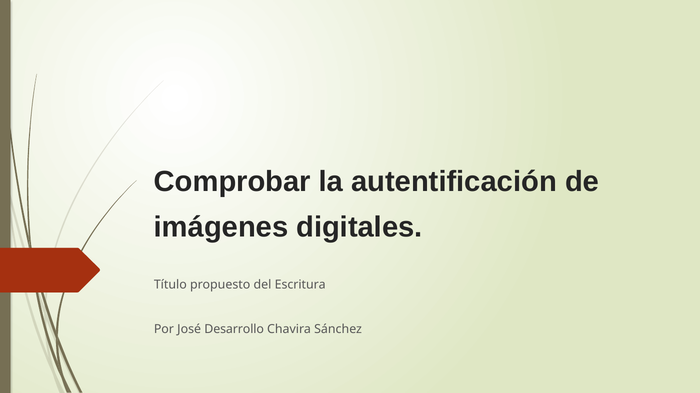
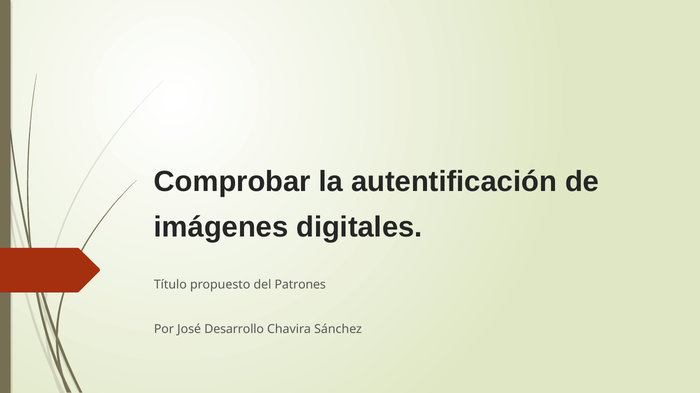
Escritura: Escritura -> Patrones
